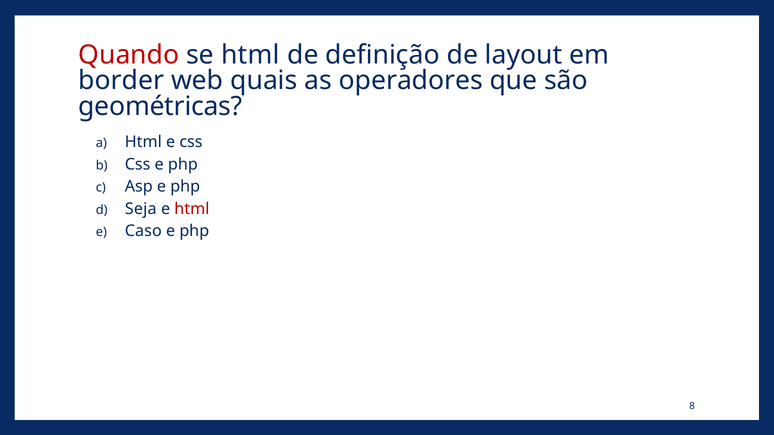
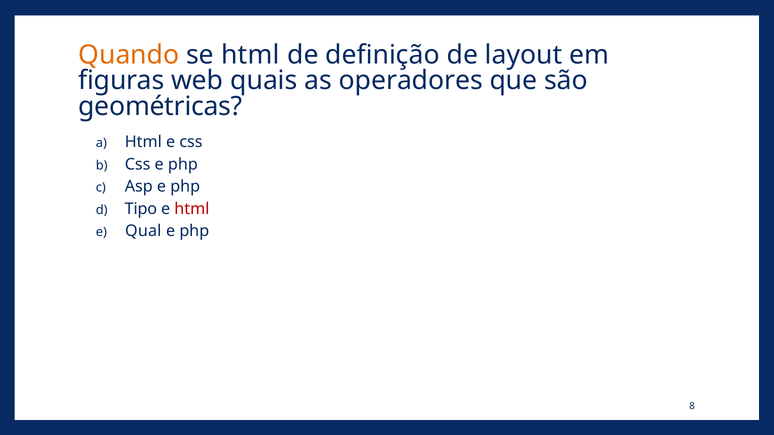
Quando colour: red -> orange
border: border -> figuras
Seja: Seja -> Tipo
Caso: Caso -> Qual
